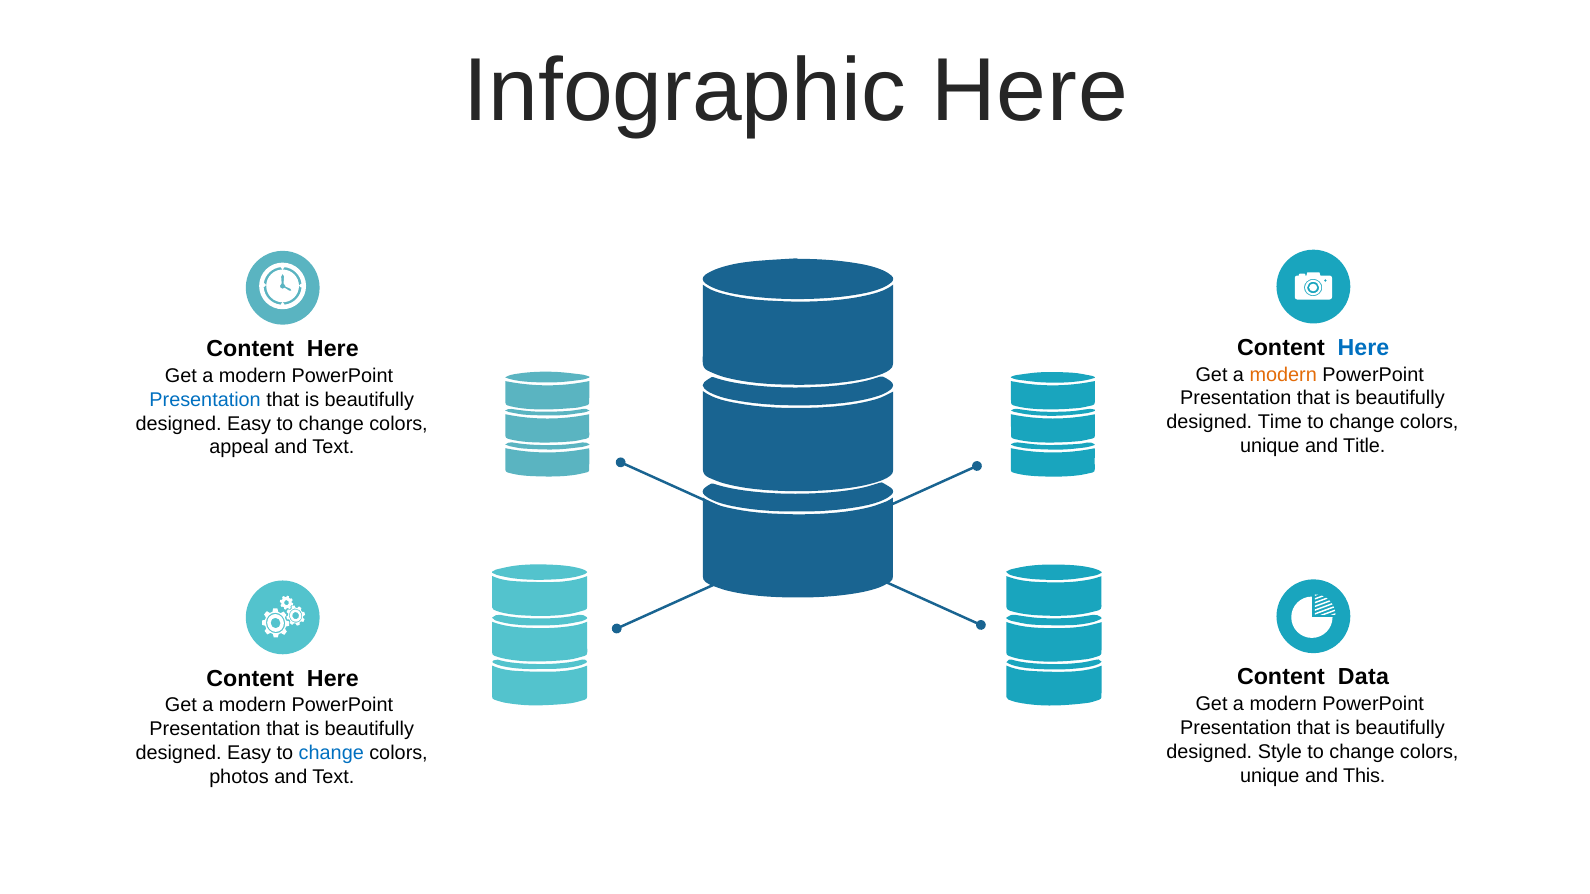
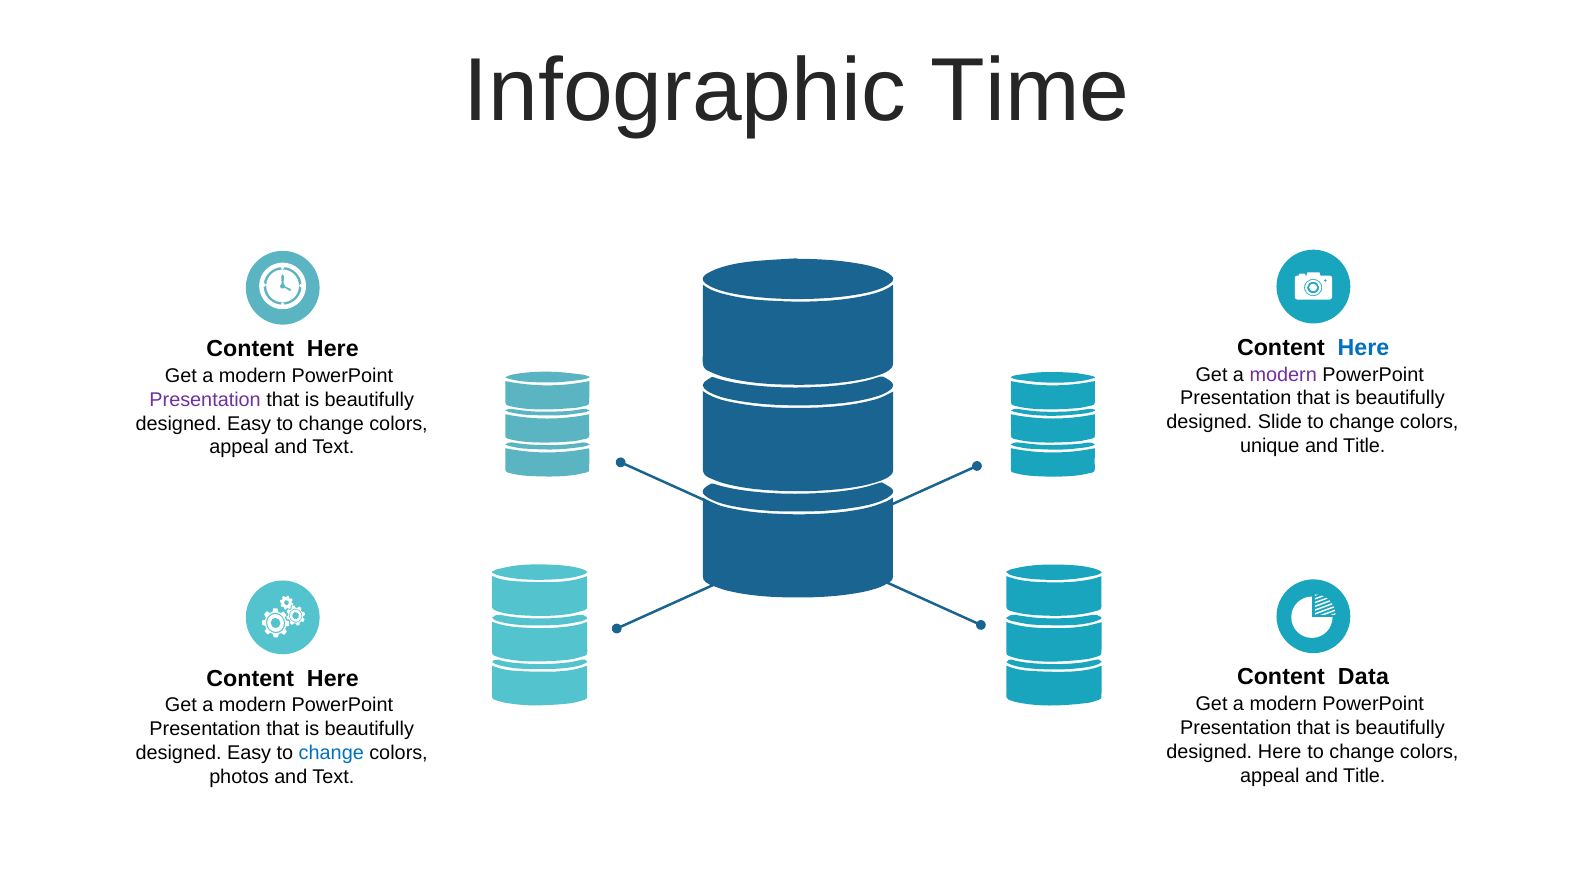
Infographic Here: Here -> Time
modern at (1283, 375) colour: orange -> purple
Presentation at (205, 400) colour: blue -> purple
Time: Time -> Slide
designed Style: Style -> Here
unique at (1270, 776): unique -> appeal
This at (1364, 776): This -> Title
